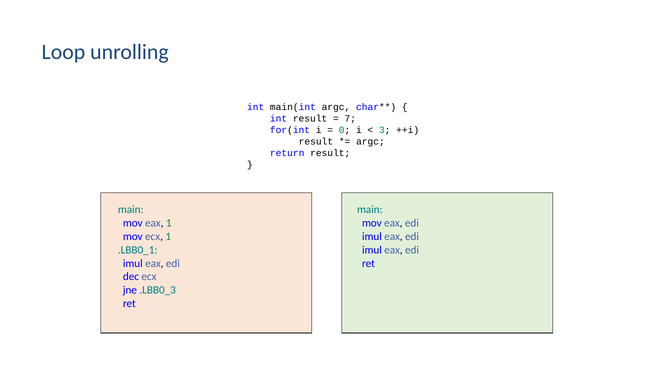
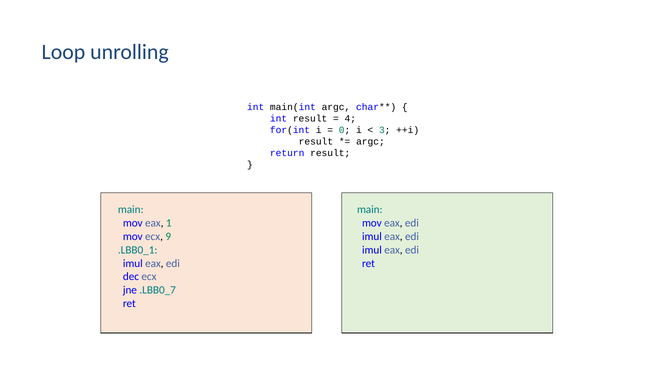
7: 7 -> 4
ecx 1: 1 -> 9
.LBB0_3: .LBB0_3 -> .LBB0_7
